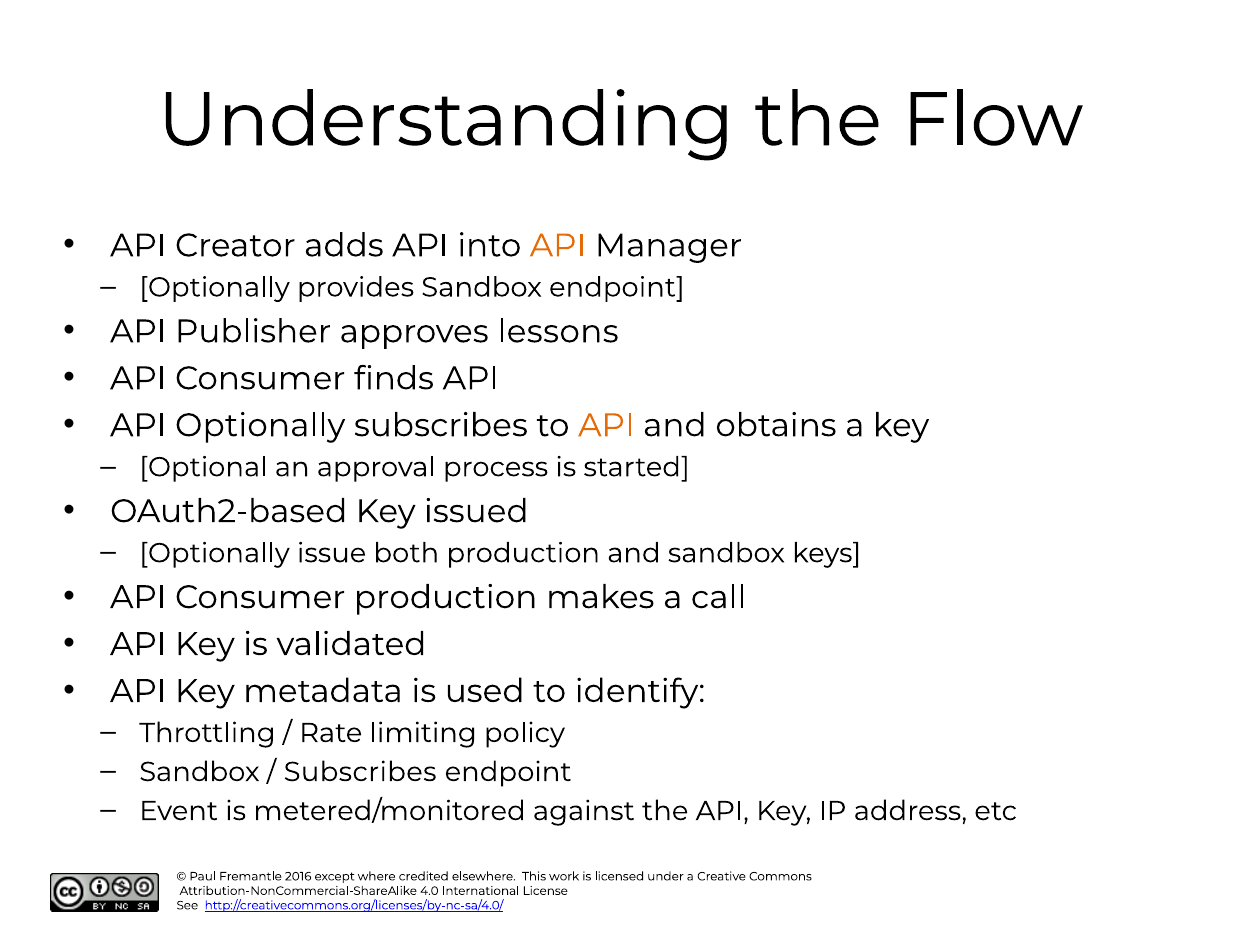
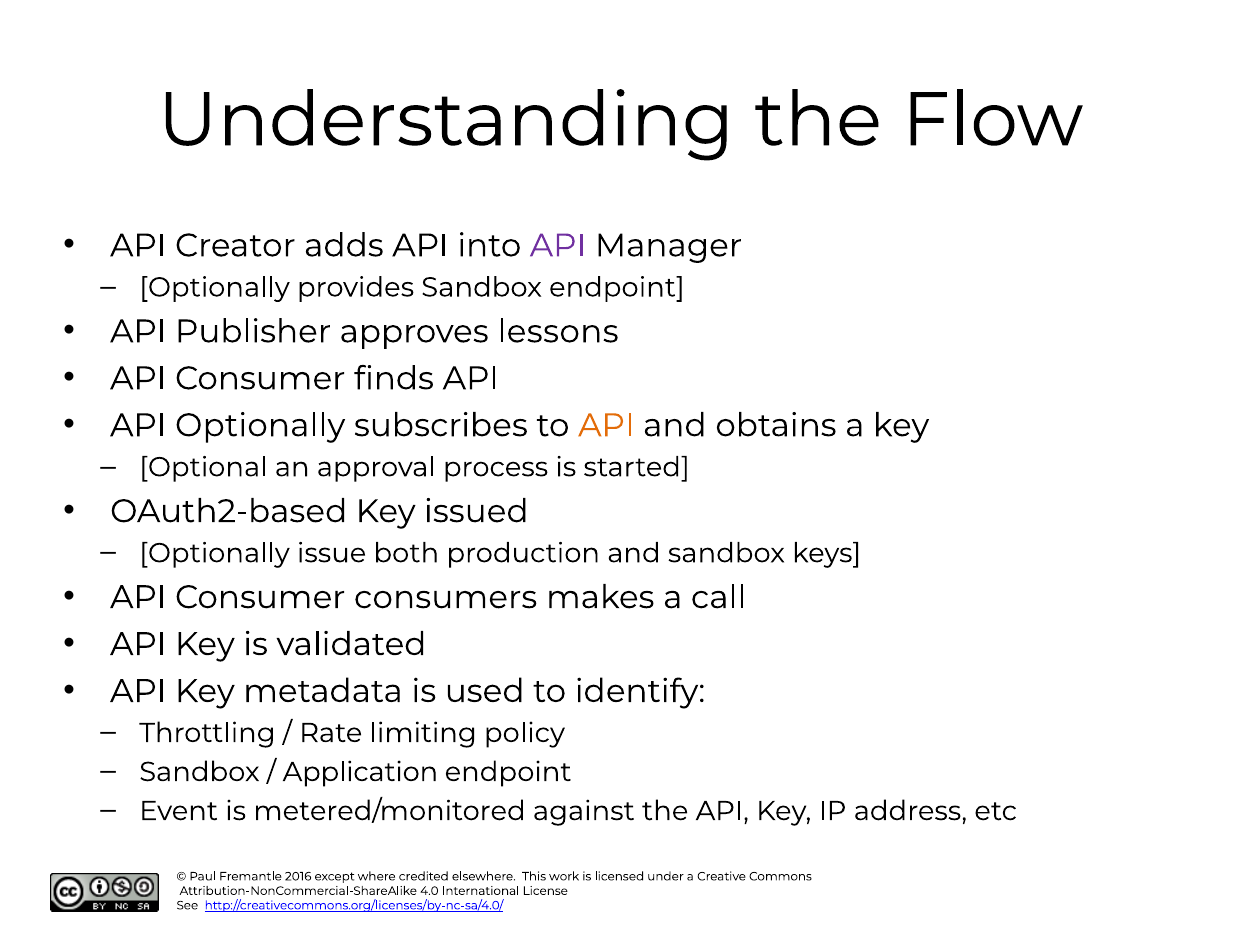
API at (558, 246) colour: orange -> purple
Consumer production: production -> consumers
Subscribes at (360, 772): Subscribes -> Application
